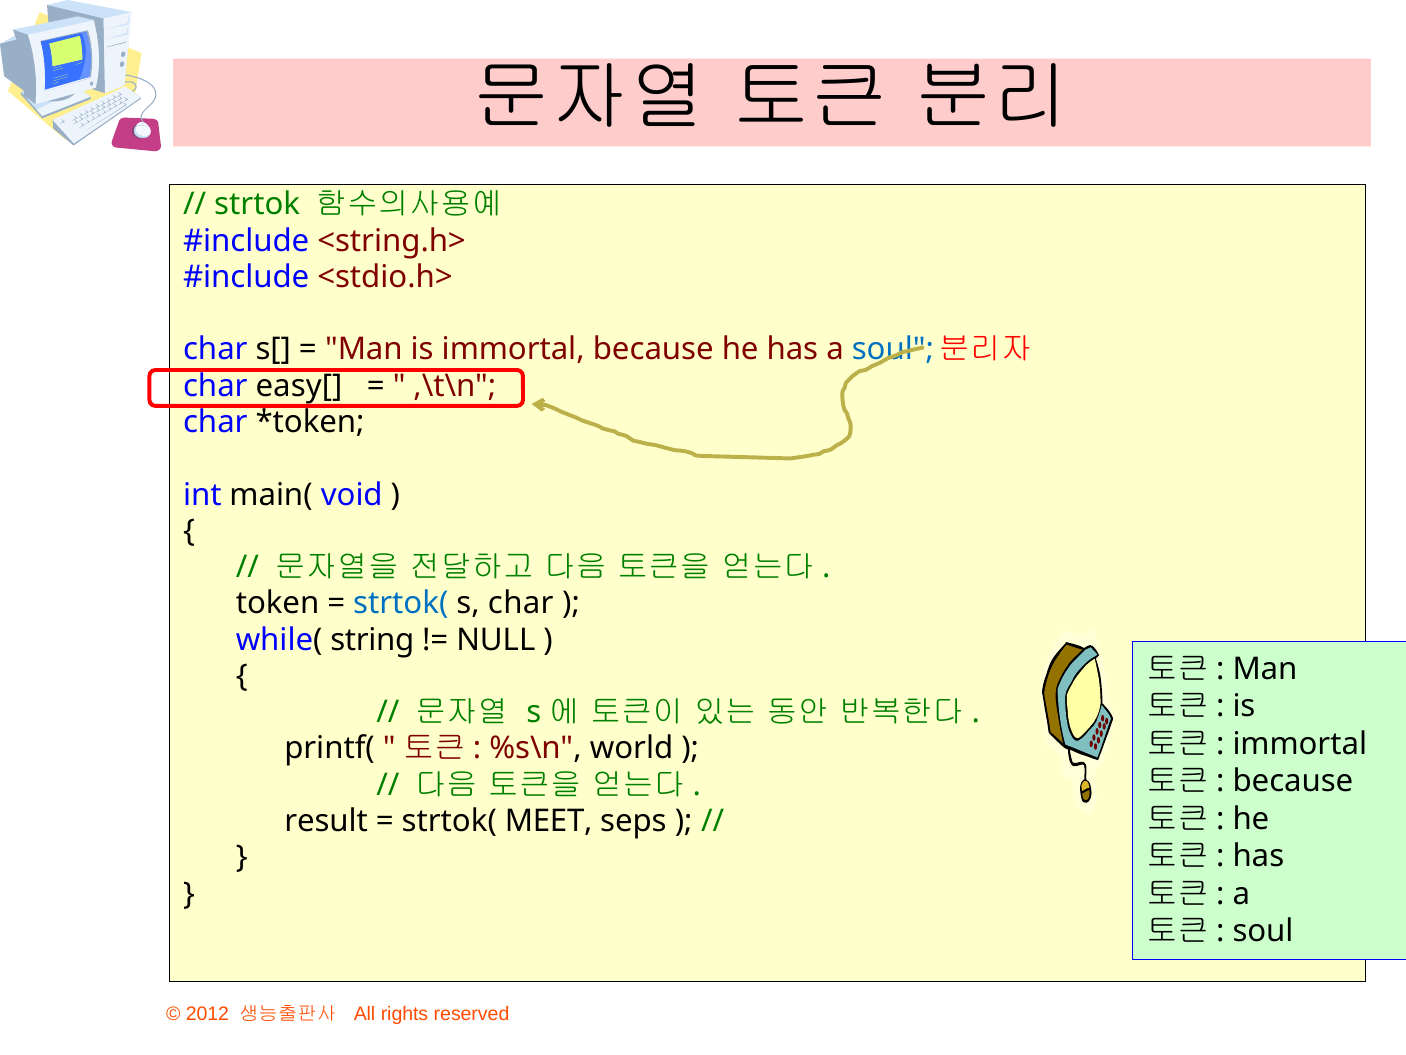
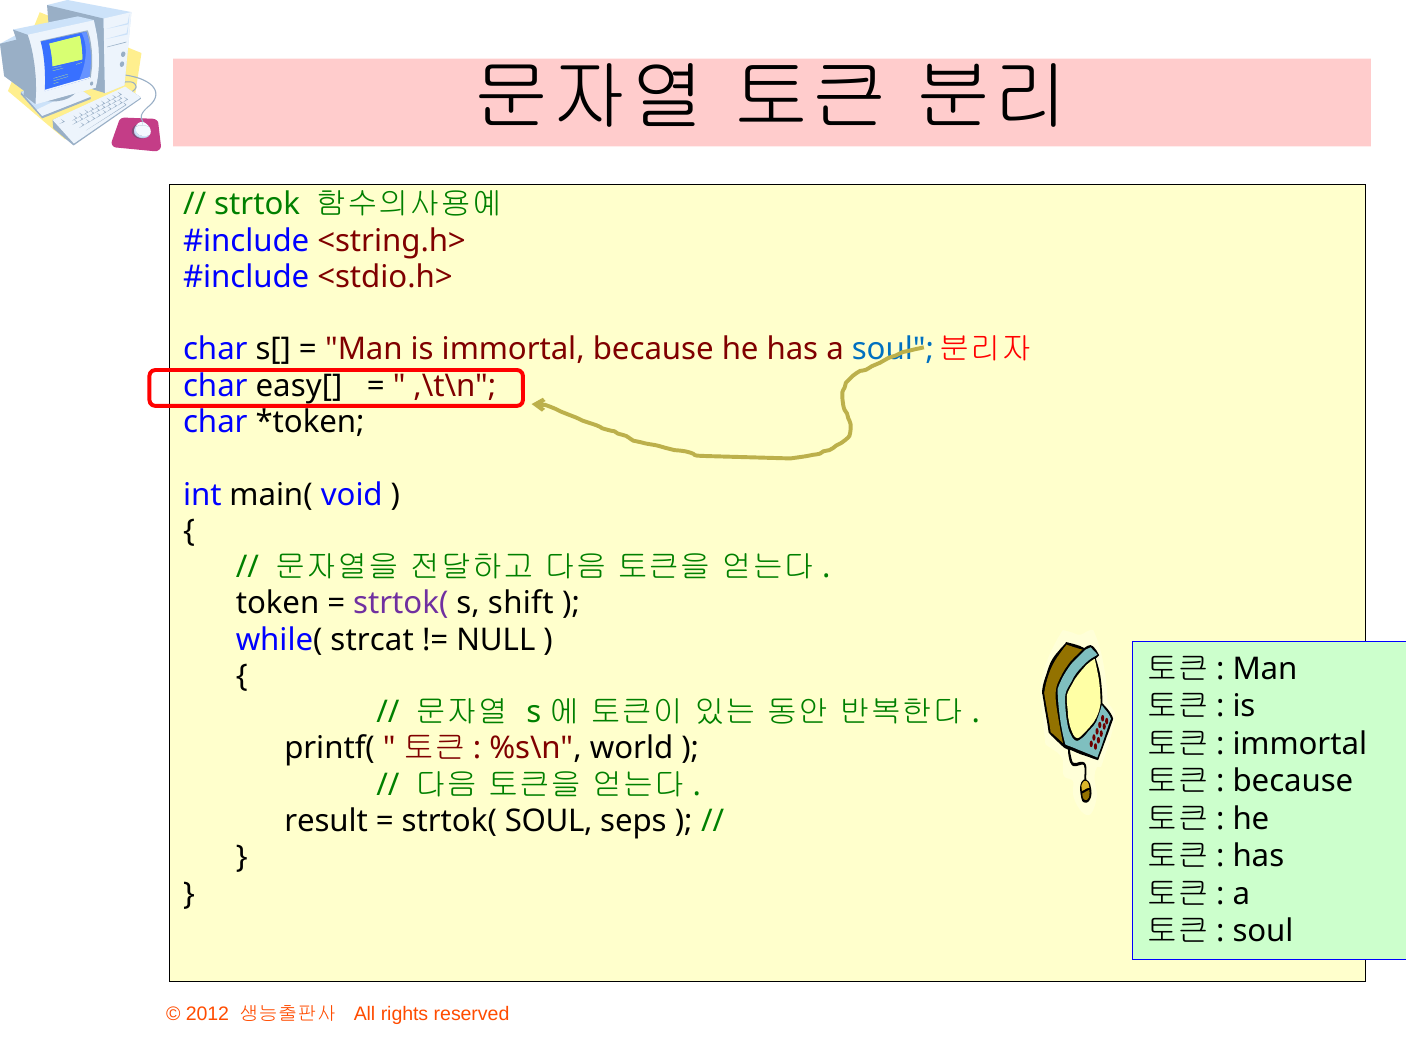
strtok( at (401, 603) colour: blue -> purple
s char: char -> shift
string: string -> strcat
strtok( MEET: MEET -> SOUL
